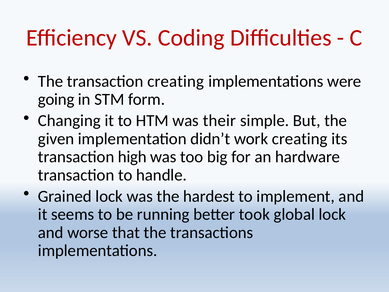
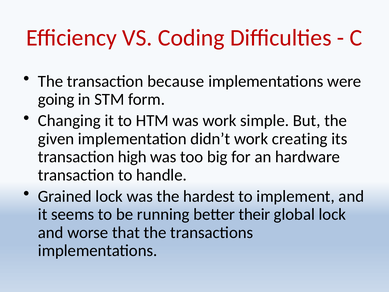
transaction creating: creating -> because
was their: their -> work
took: took -> their
